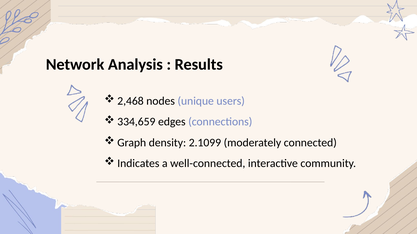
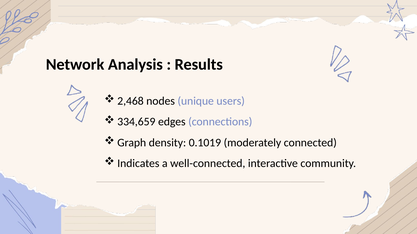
2.1099: 2.1099 -> 0.1019
